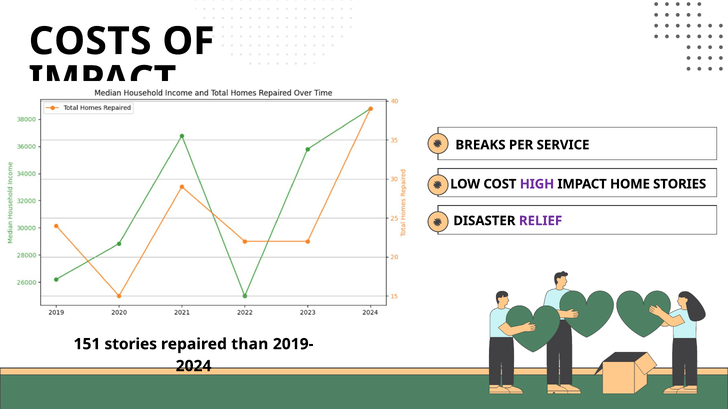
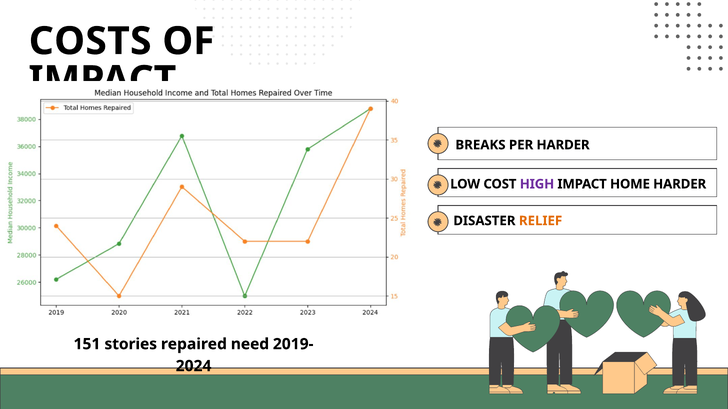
PER SERVICE: SERVICE -> HARDER
HOME STORIES: STORIES -> HARDER
RELIEF colour: purple -> orange
than: than -> need
